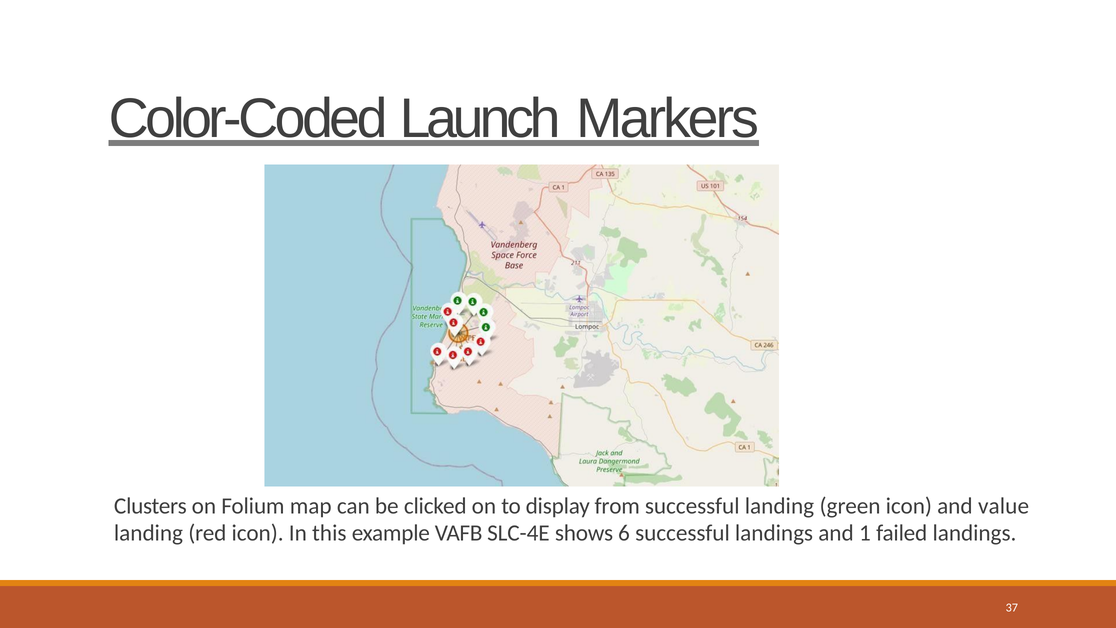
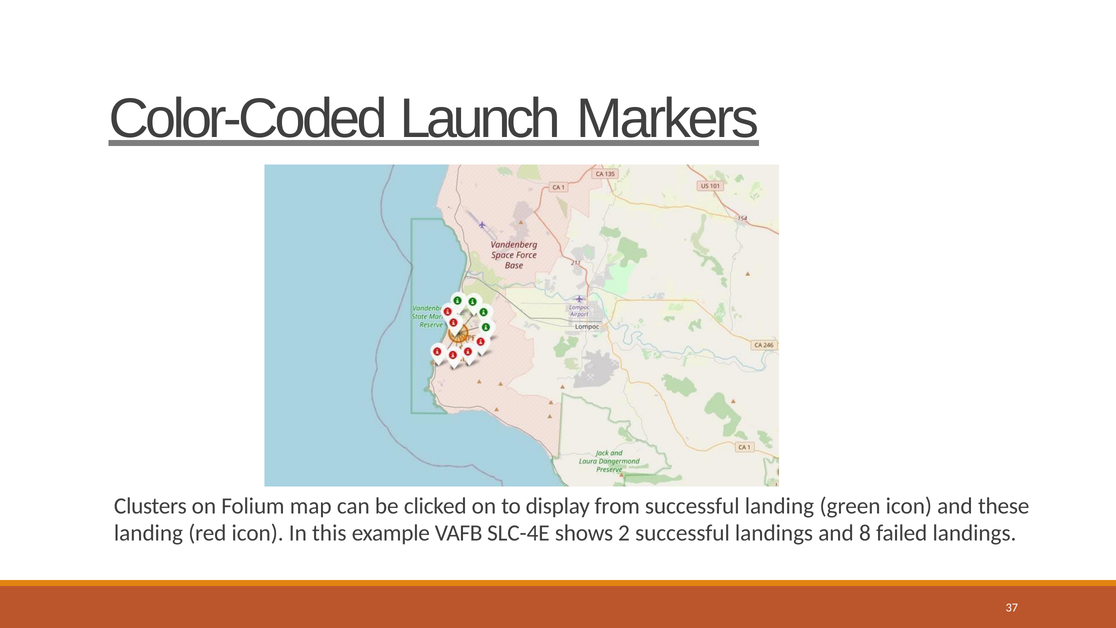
value: value -> these
6: 6 -> 2
1: 1 -> 8
